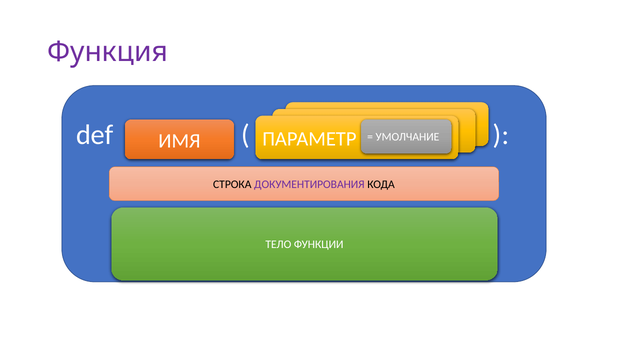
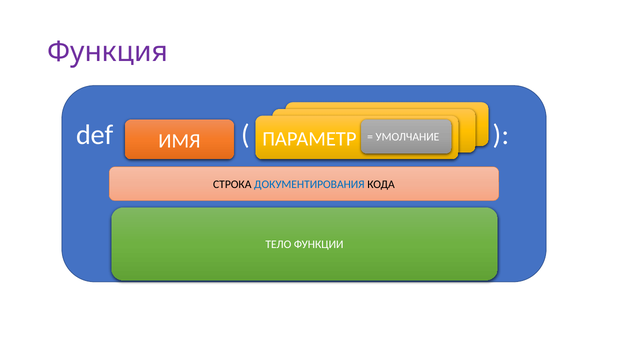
ДОКУМЕНТИРОВАНИЯ colour: purple -> blue
